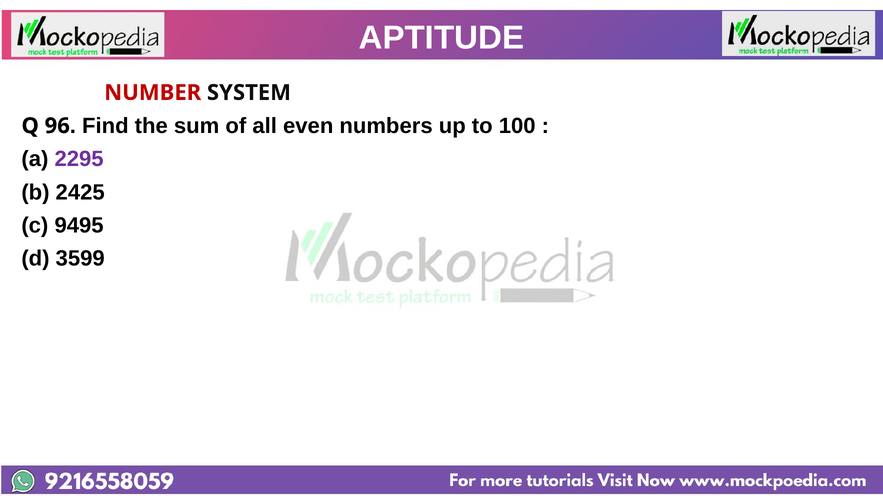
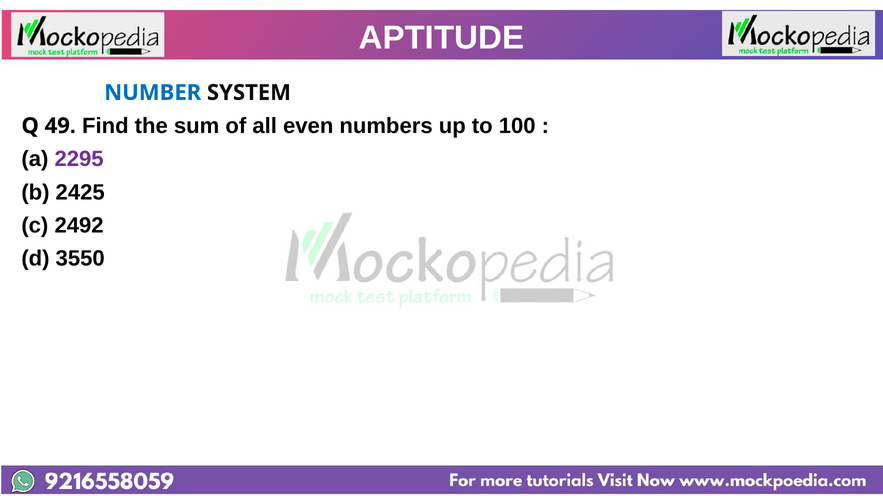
NUMBER colour: red -> blue
96: 96 -> 49
9495: 9495 -> 2492
3599: 3599 -> 3550
